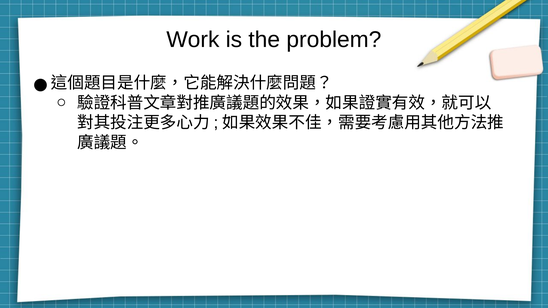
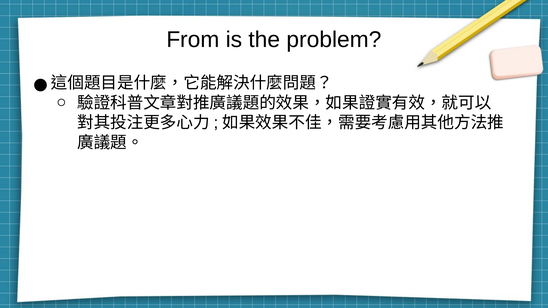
Work: Work -> From
